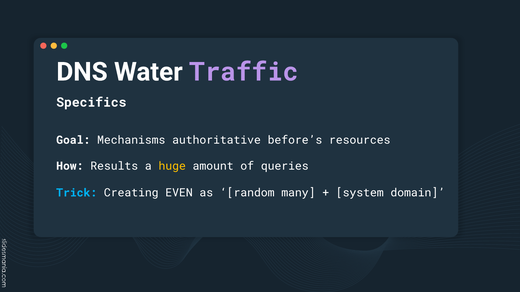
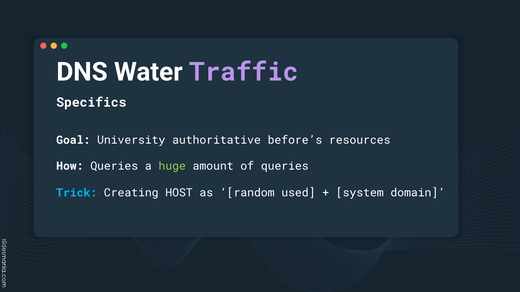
Mechanisms: Mechanisms -> University
How Results: Results -> Queries
huge colour: yellow -> light green
EVEN: EVEN -> HOST
many: many -> used
